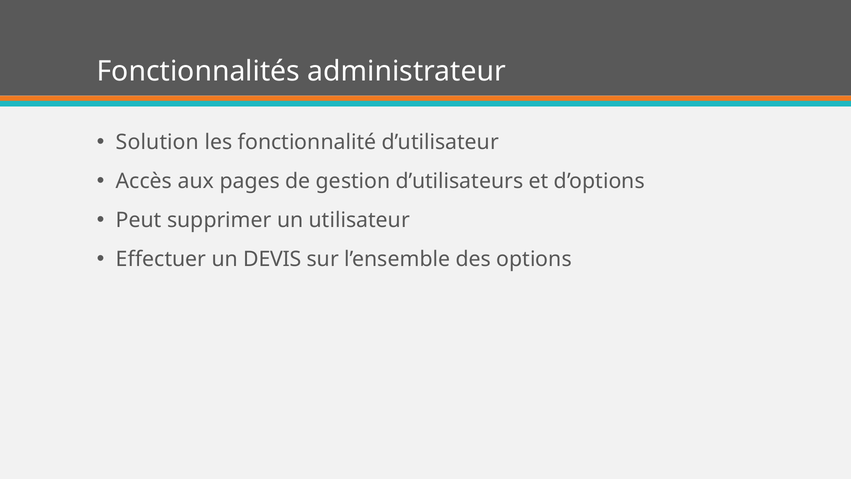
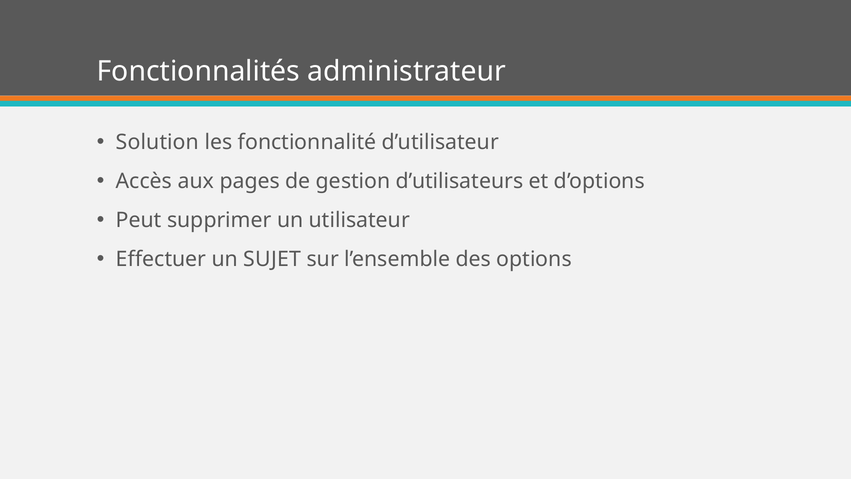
DEVIS: DEVIS -> SUJET
